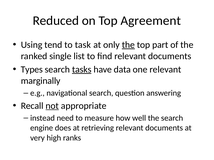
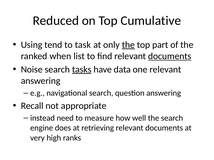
Agreement: Agreement -> Cumulative
single: single -> when
documents at (170, 56) underline: none -> present
Types: Types -> Noise
marginally at (41, 81): marginally -> answering
not underline: present -> none
